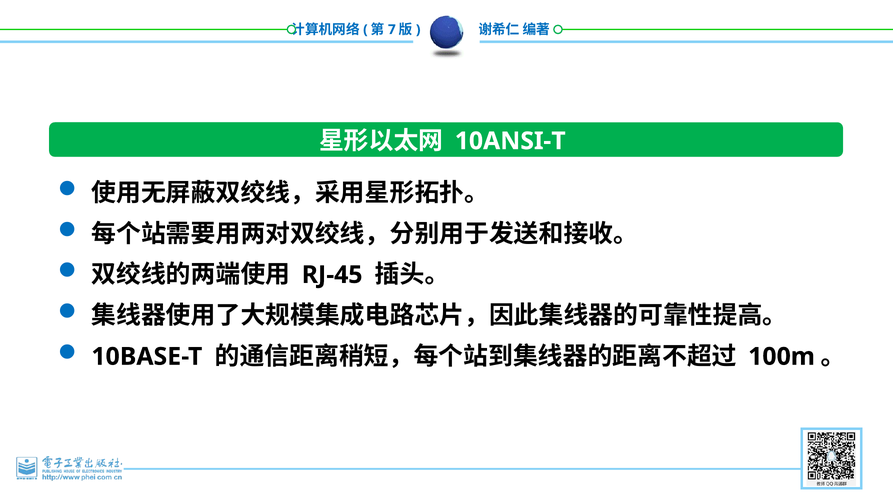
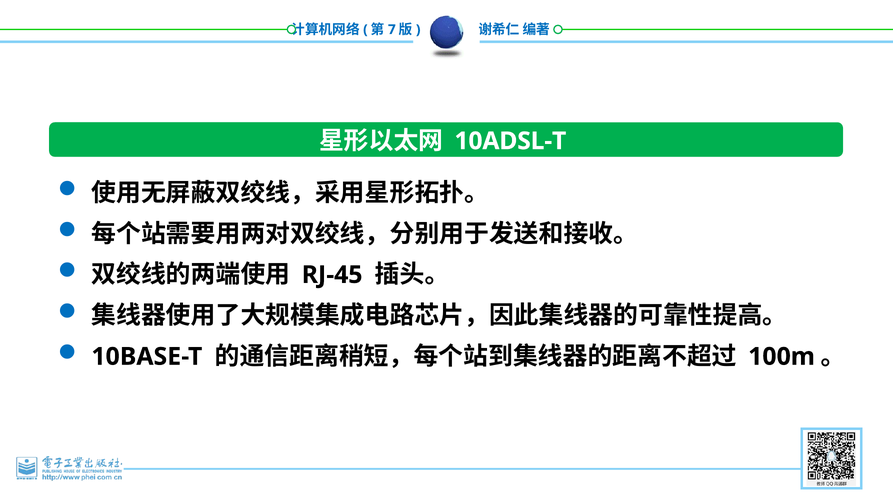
10ANSI-T: 10ANSI-T -> 10ADSL-T
